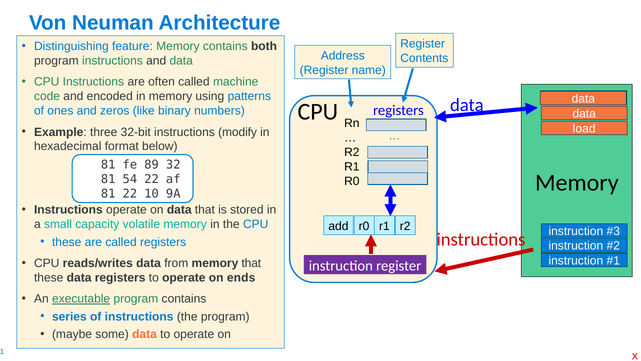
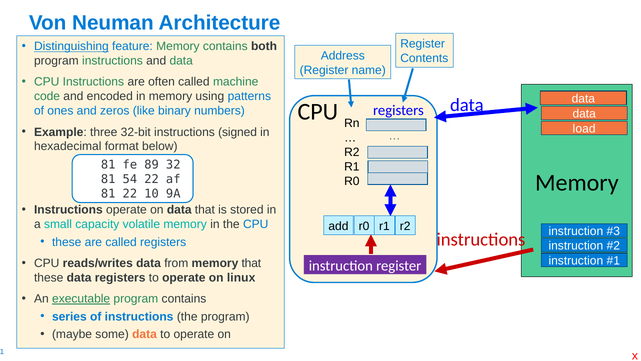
Distinguishing underline: none -> present
modify: modify -> signed
ends: ends -> linux
